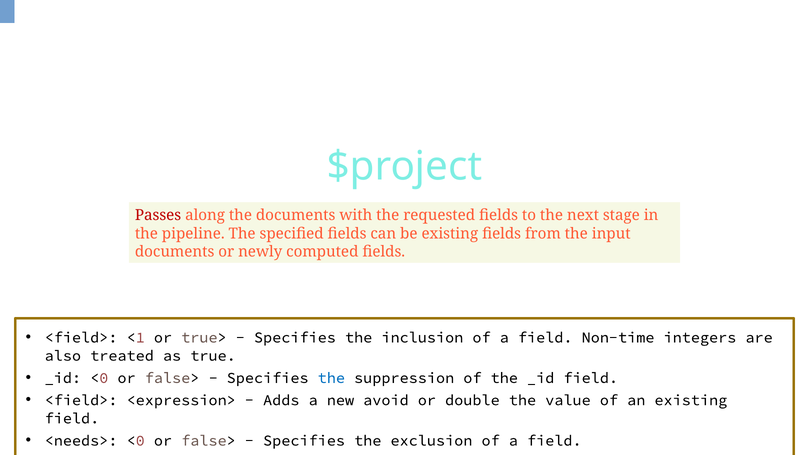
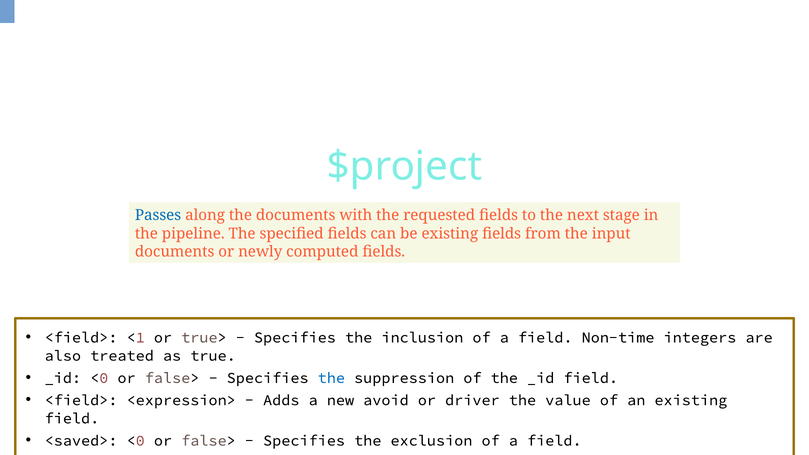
Passes colour: red -> blue
double: double -> driver
<needs>: <needs> -> <saved>
